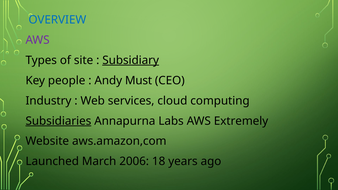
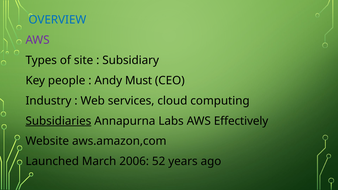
Subsidiary underline: present -> none
Extremely: Extremely -> Effectively
18: 18 -> 52
